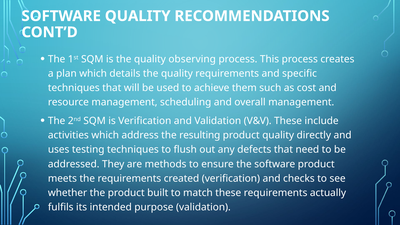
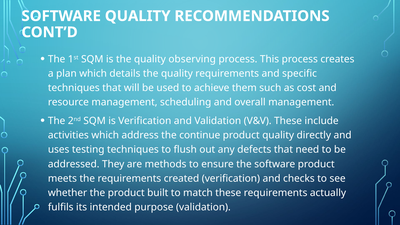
resulting: resulting -> continue
